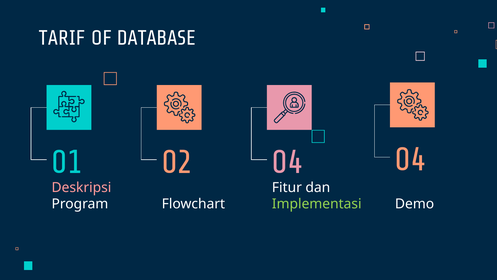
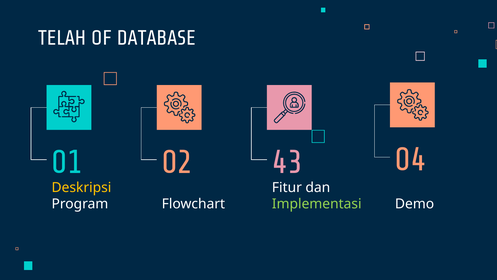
TARIF: TARIF -> TELAH
02 04: 04 -> 43
Deskripsi colour: pink -> yellow
